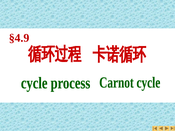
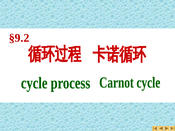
§4.9: §4.9 -> §9.2
